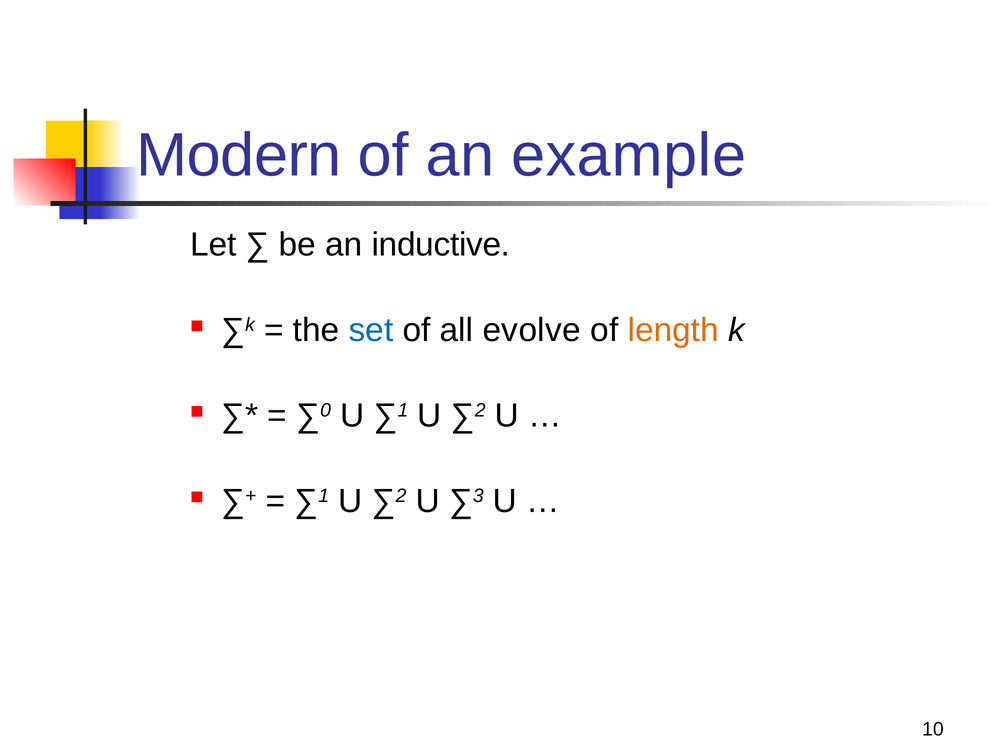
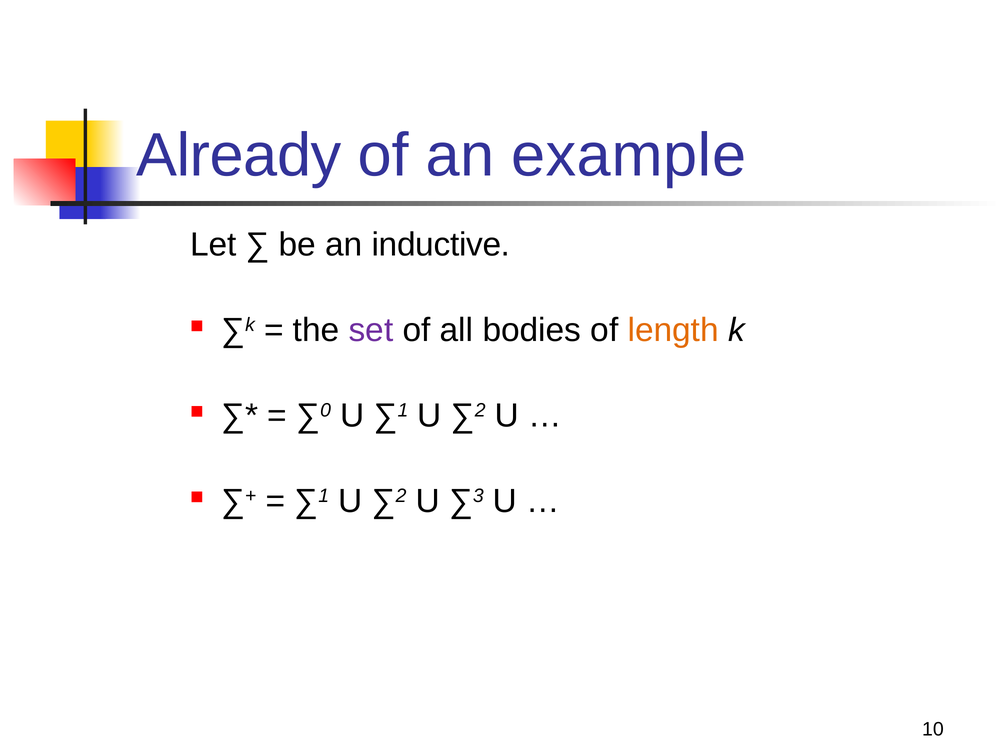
Modern: Modern -> Already
set colour: blue -> purple
evolve: evolve -> bodies
